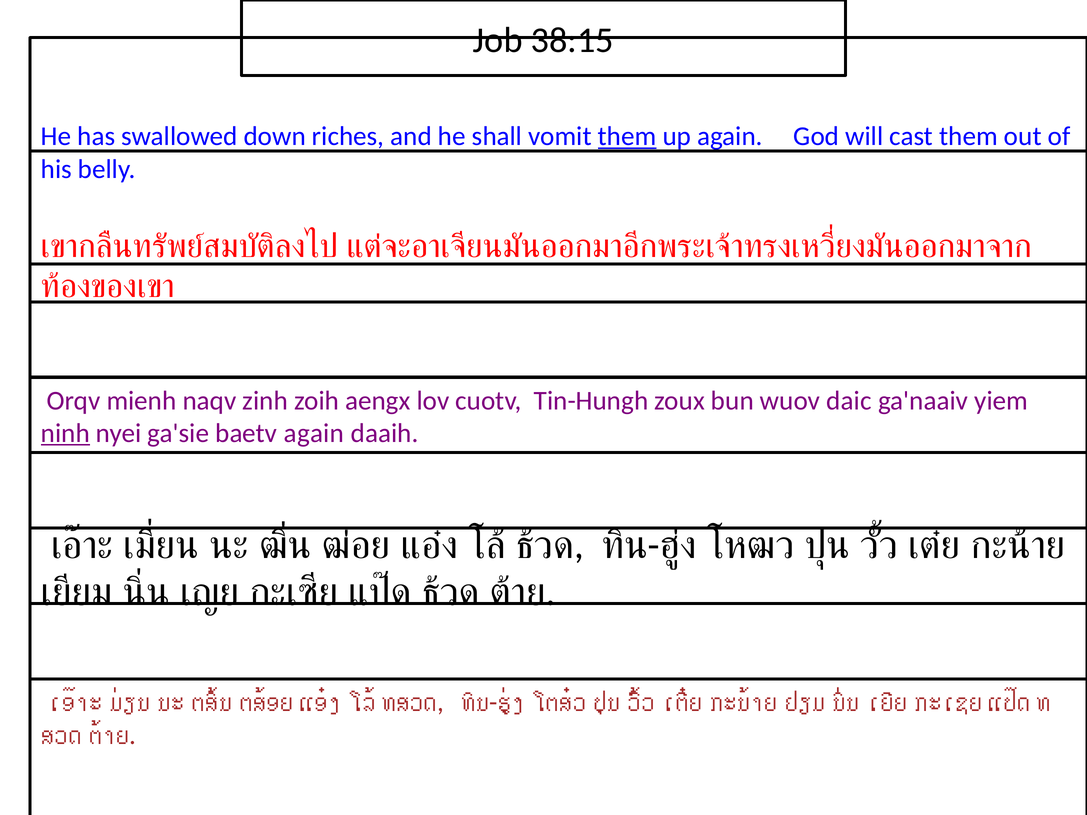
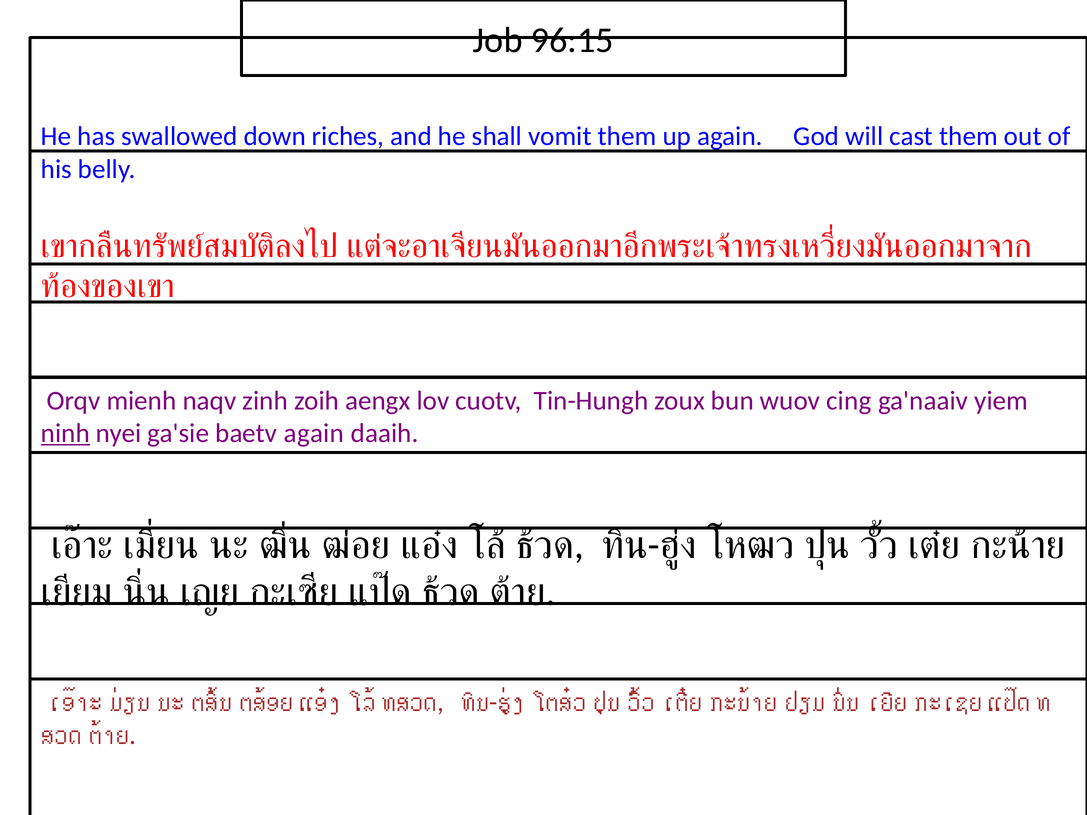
38:15: 38:15 -> 96:15
them at (627, 137) underline: present -> none
daic: daic -> cing
